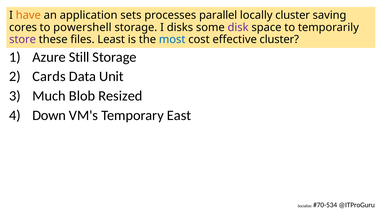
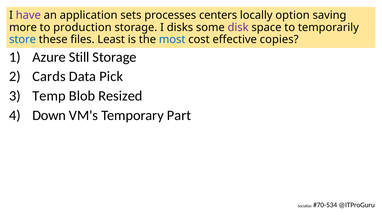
have colour: orange -> purple
parallel: parallel -> centers
locally cluster: cluster -> option
cores: cores -> more
powershell: powershell -> production
store colour: purple -> blue
effective cluster: cluster -> copies
Unit: Unit -> Pick
Much: Much -> Temp
East: East -> Part
